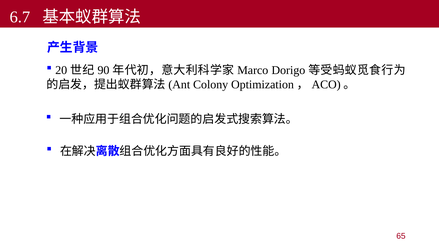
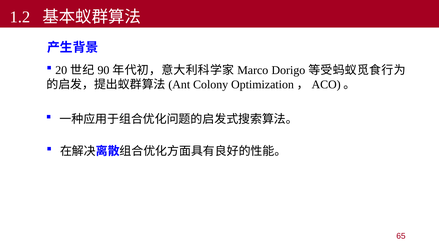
6.7: 6.7 -> 1.2
